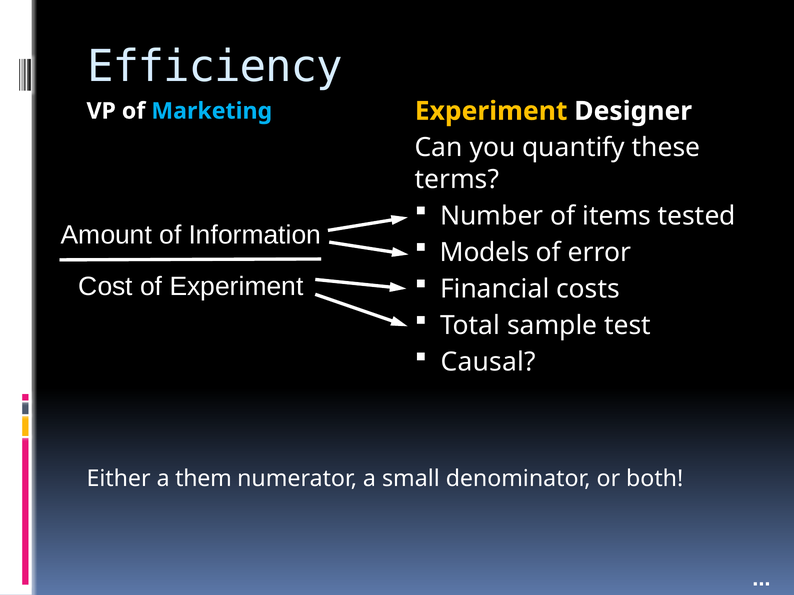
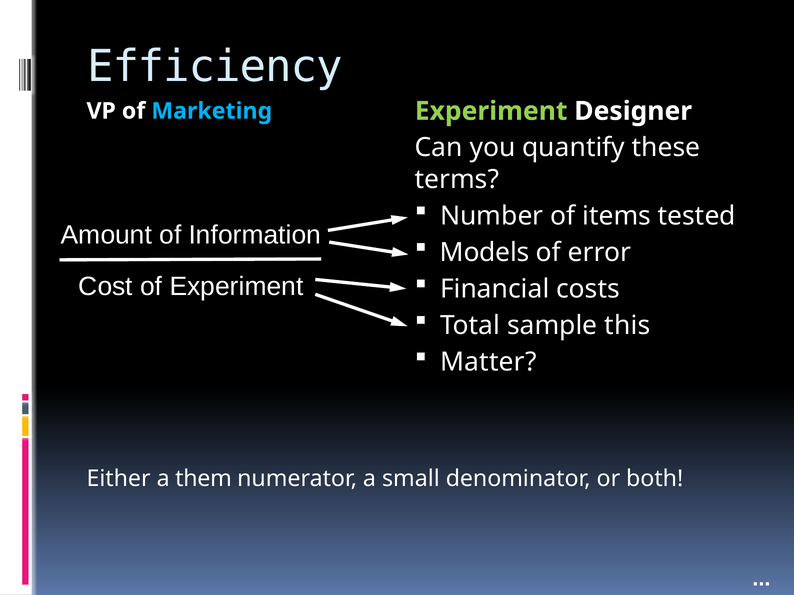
Experiment at (491, 111) colour: yellow -> light green
test: test -> this
Causal: Causal -> Matter
